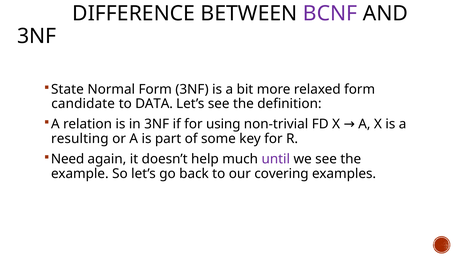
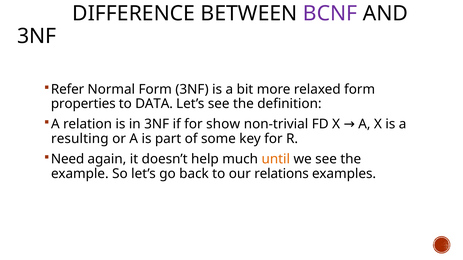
State: State -> Refer
candidate: candidate -> properties
using: using -> show
until colour: purple -> orange
covering: covering -> relations
